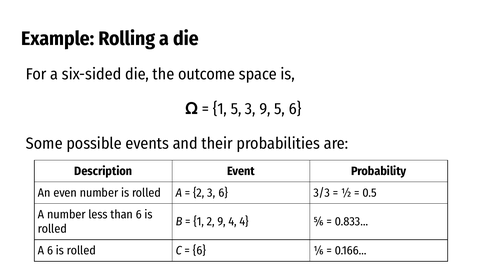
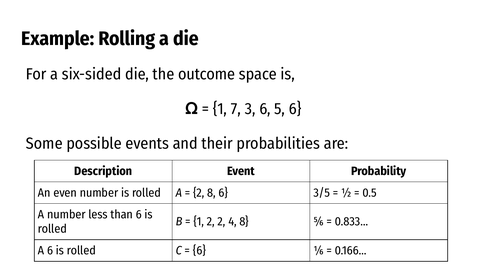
1 5: 5 -> 7
3 9: 9 -> 6
2 3: 3 -> 8
3/3: 3/3 -> 3/5
2 9: 9 -> 2
4 4: 4 -> 8
